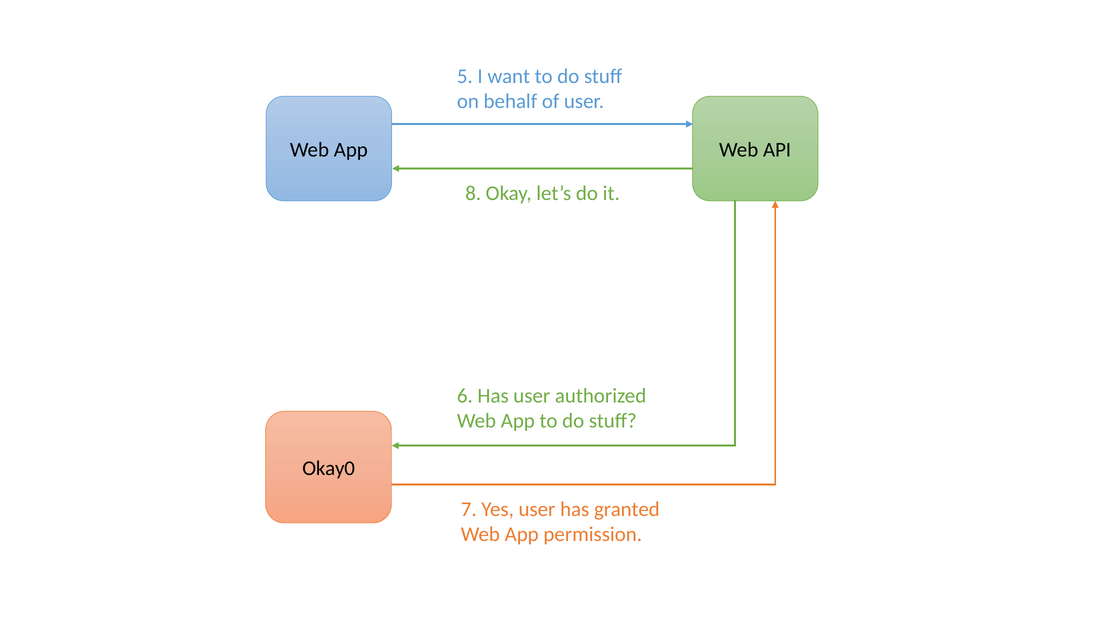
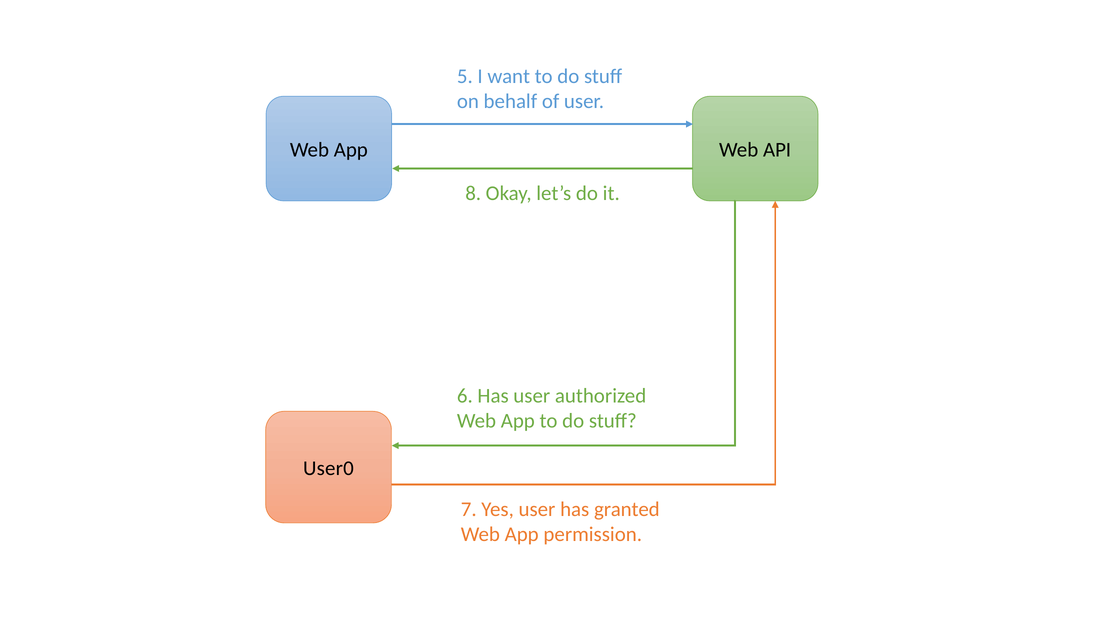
Okay0: Okay0 -> User0
